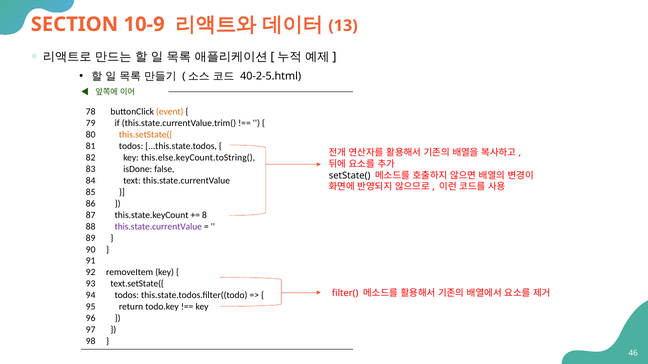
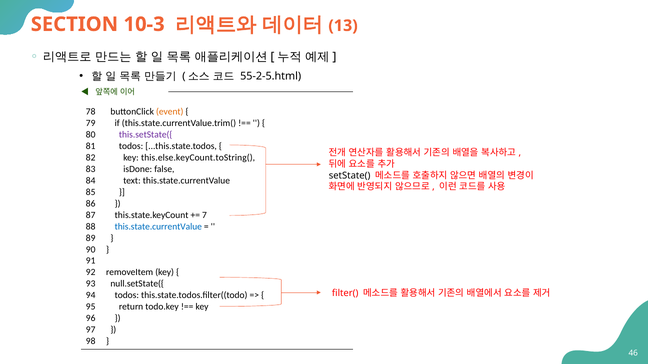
10-9: 10-9 -> 10-3
40-2-5.html: 40-2-5.html -> 55-2-5.html
this.setState({ colour: orange -> purple
8: 8 -> 7
this.state.currentValue at (158, 227) colour: purple -> blue
text.setState({: text.setState({ -> null.setState({
